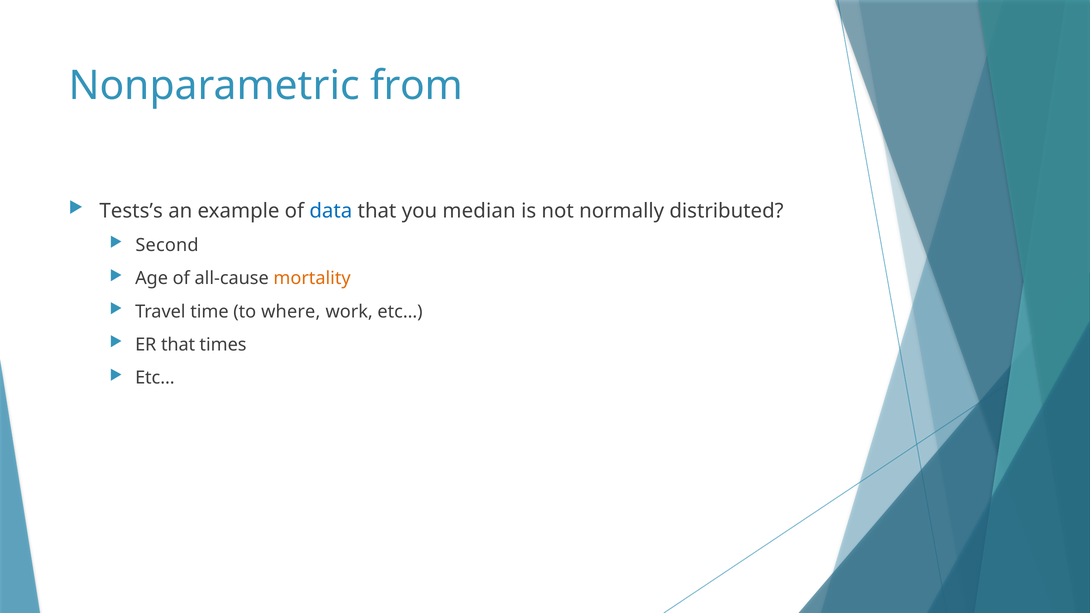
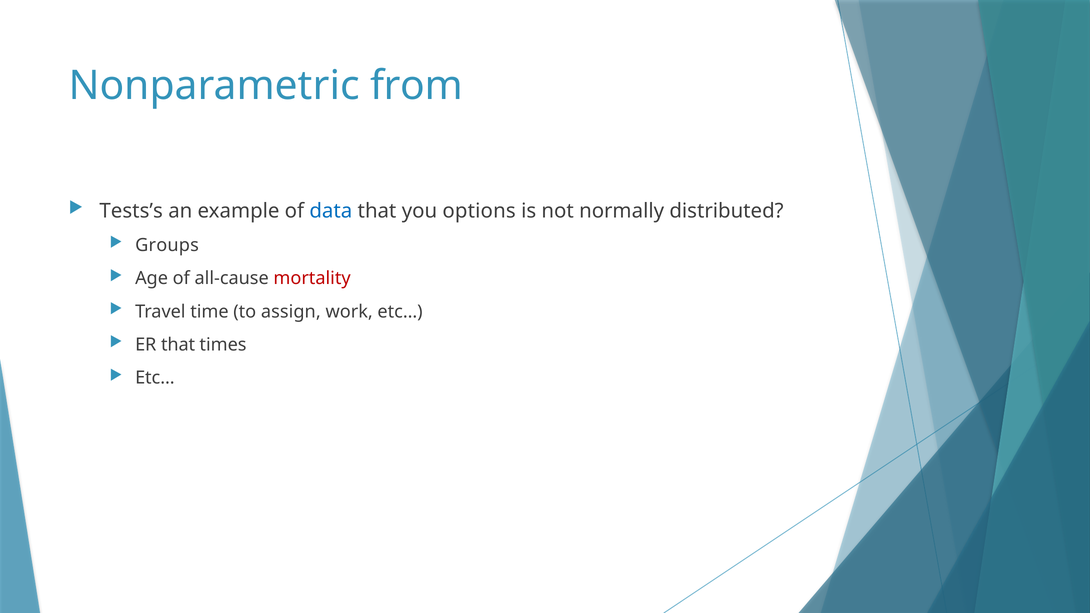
median: median -> options
Second: Second -> Groups
mortality colour: orange -> red
where: where -> assign
